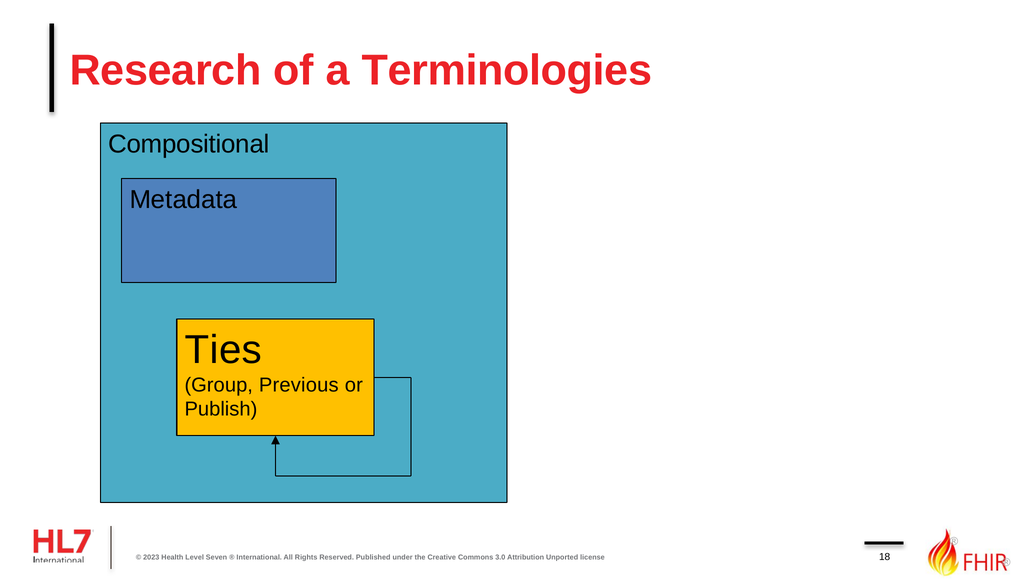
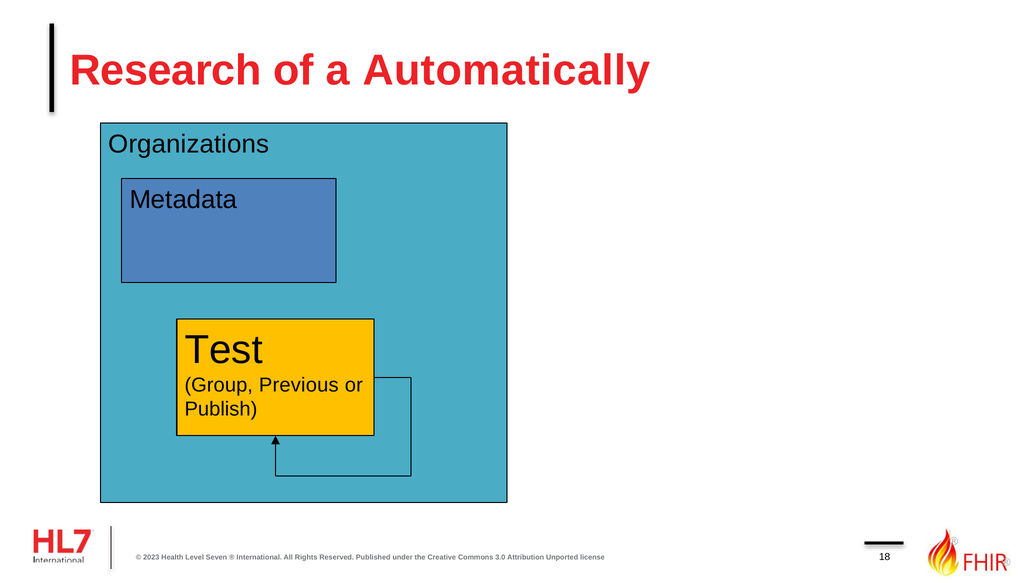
Terminologies: Terminologies -> Automatically
Compositional: Compositional -> Organizations
Ties: Ties -> Test
